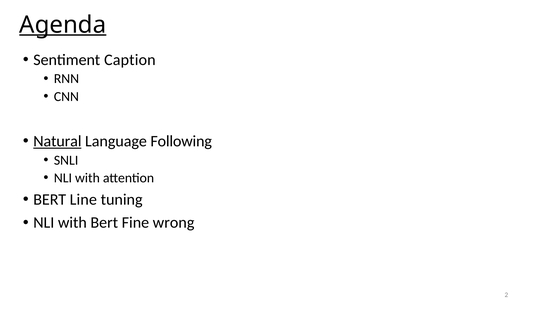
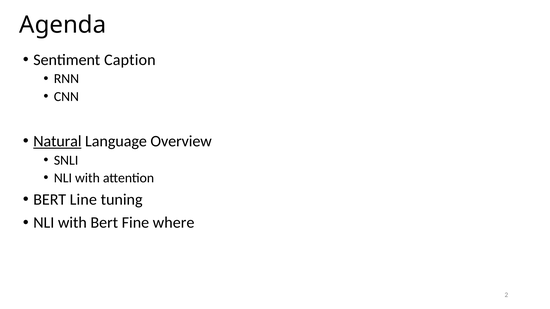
Agenda underline: present -> none
Following: Following -> Overview
wrong: wrong -> where
